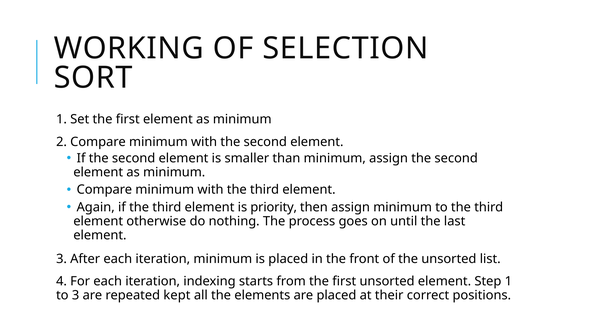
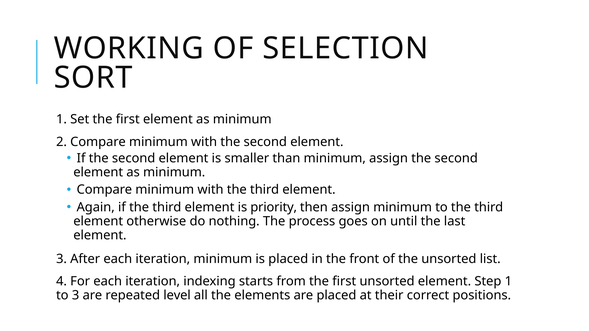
kept: kept -> level
